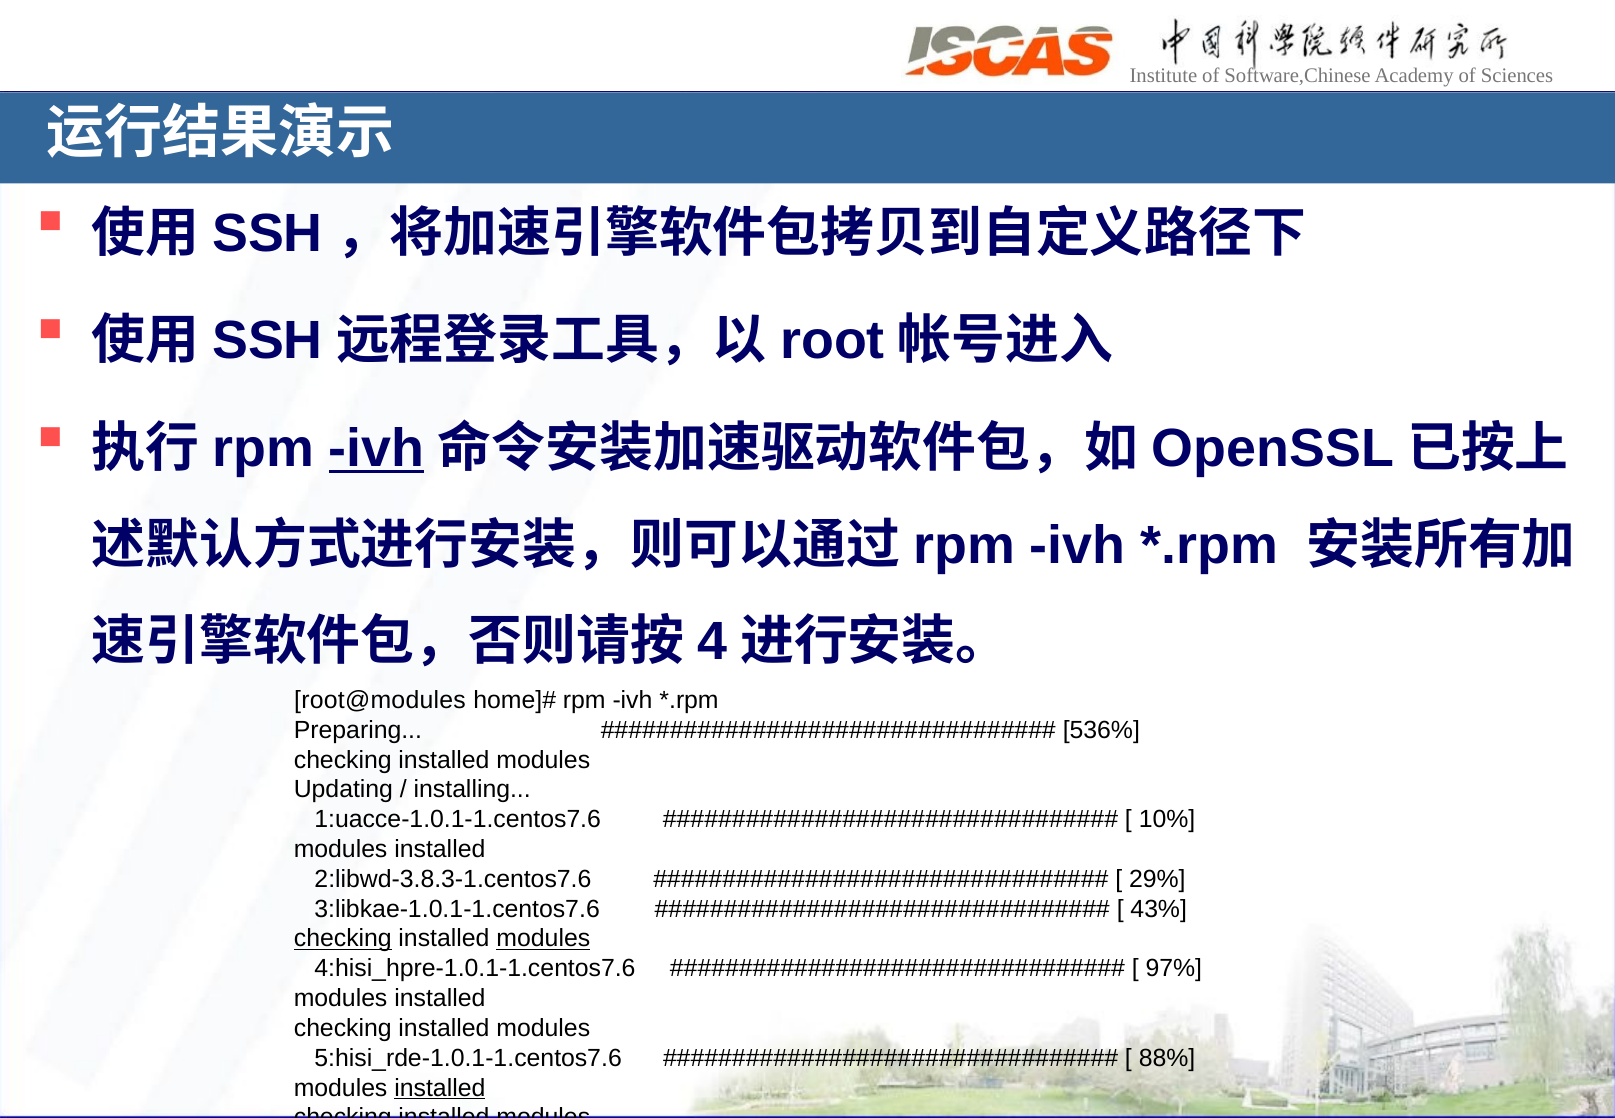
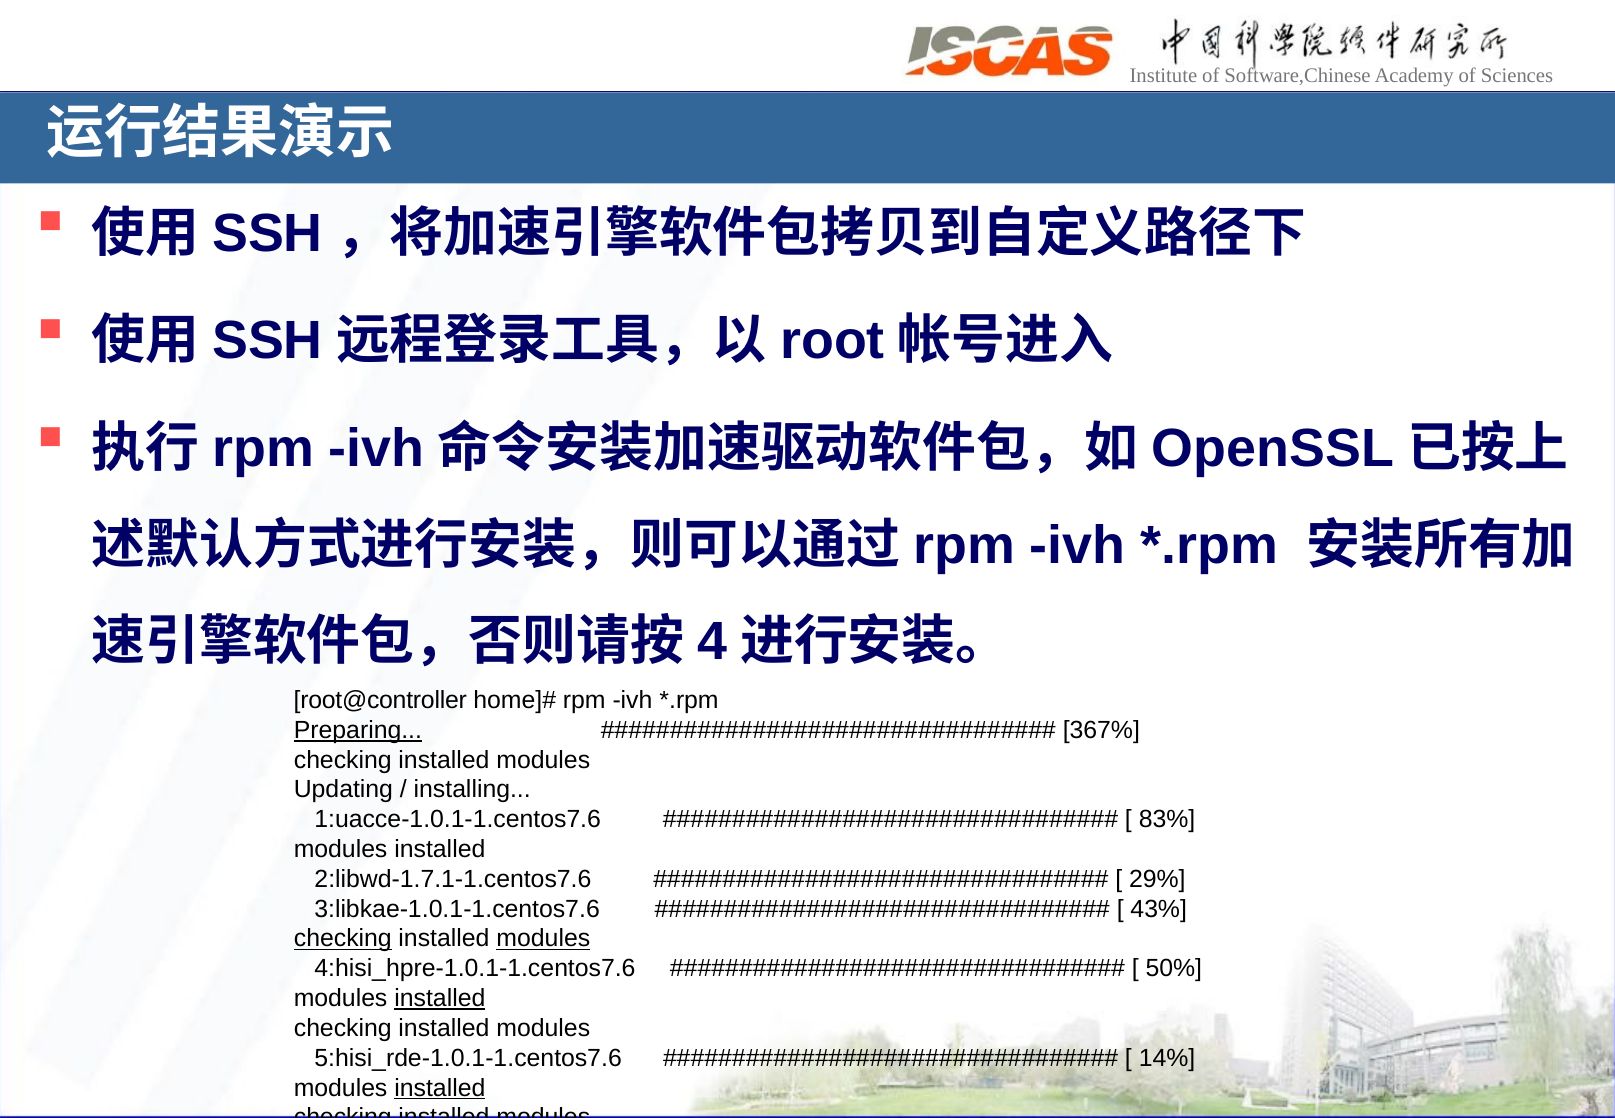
ivh at (377, 449) underline: present -> none
root@modules: root@modules -> root@controller
Preparing underline: none -> present
536%: 536% -> 367%
10%: 10% -> 83%
2:libwd-3.8.3-1.centos7.6: 2:libwd-3.8.3-1.centos7.6 -> 2:libwd-1.7.1-1.centos7.6
97%: 97% -> 50%
installed at (440, 998) underline: none -> present
88%: 88% -> 14%
